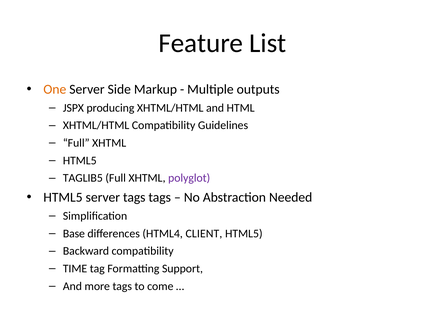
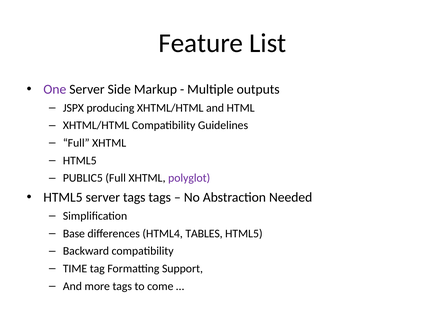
One colour: orange -> purple
TAGLIB5: TAGLIB5 -> PUBLIC5
CLIENT: CLIENT -> TABLES
